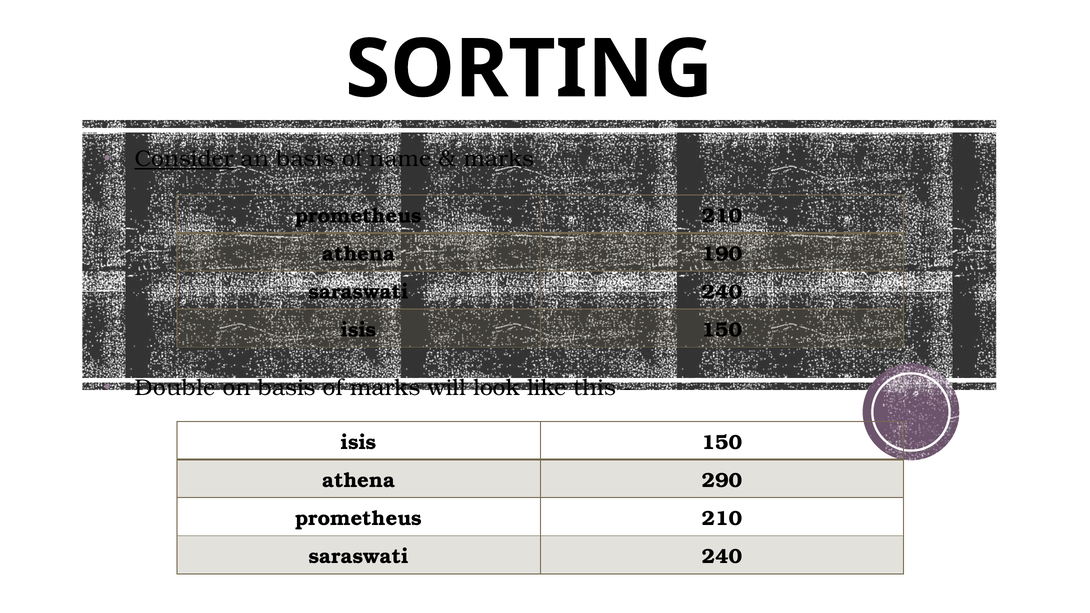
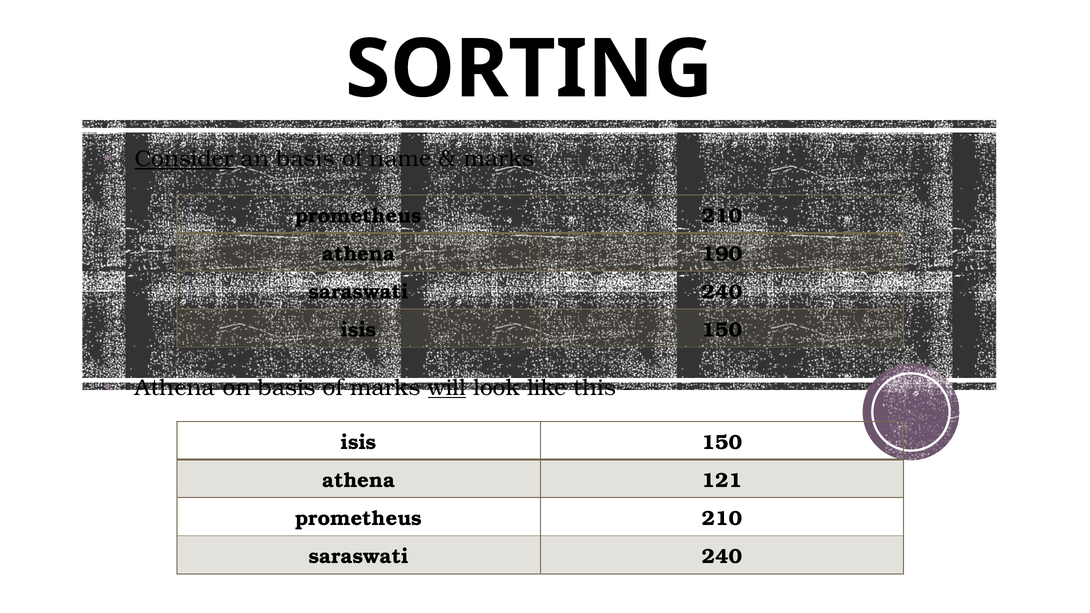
Double at (175, 388): Double -> Athena
will underline: none -> present
290: 290 -> 121
